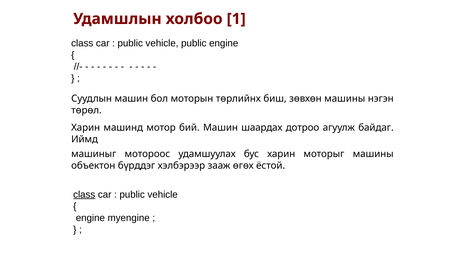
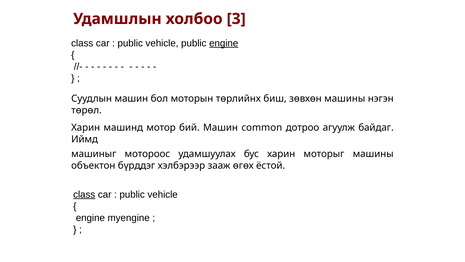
1: 1 -> 3
engine at (224, 43) underline: none -> present
шаардах: шаардах -> common
